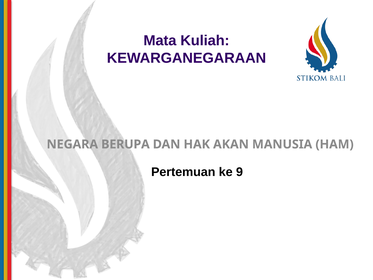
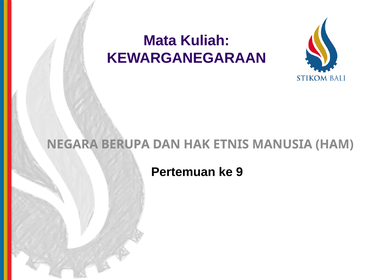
AKAN: AKAN -> ETNIS
